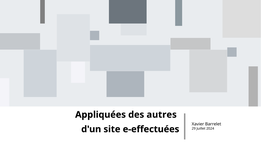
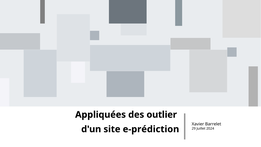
autres: autres -> outlier
e-effectuées: e-effectuées -> e-prédiction
